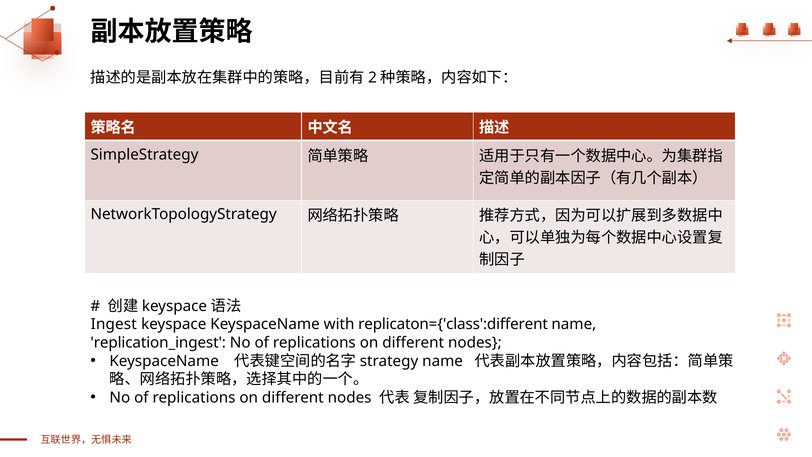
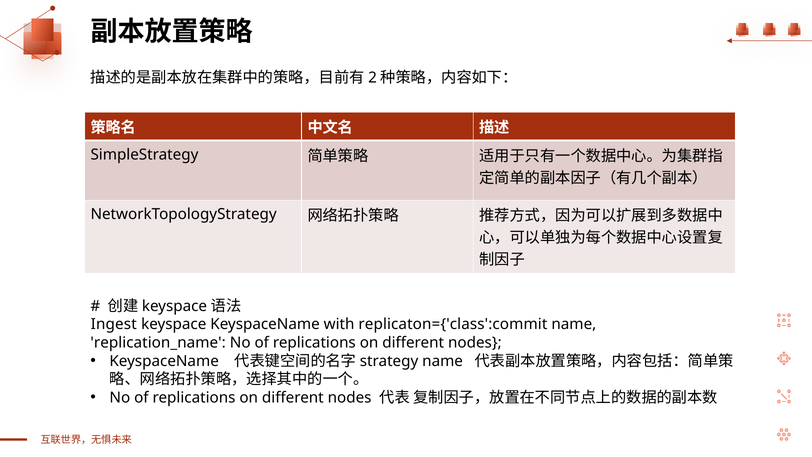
replicaton={'class':different: replicaton={'class':different -> replicaton={'class':commit
replication_ingest: replication_ingest -> replication_name
